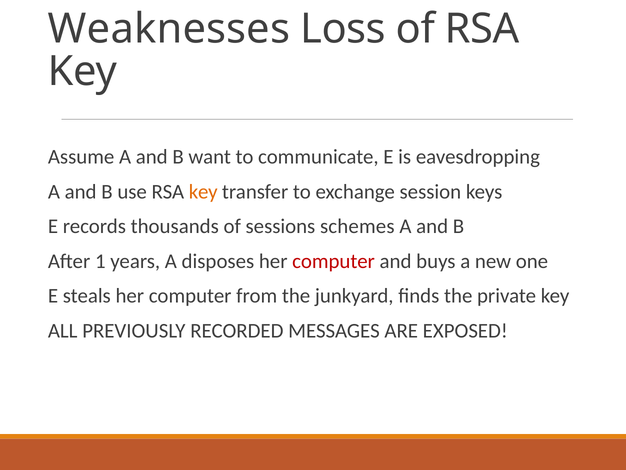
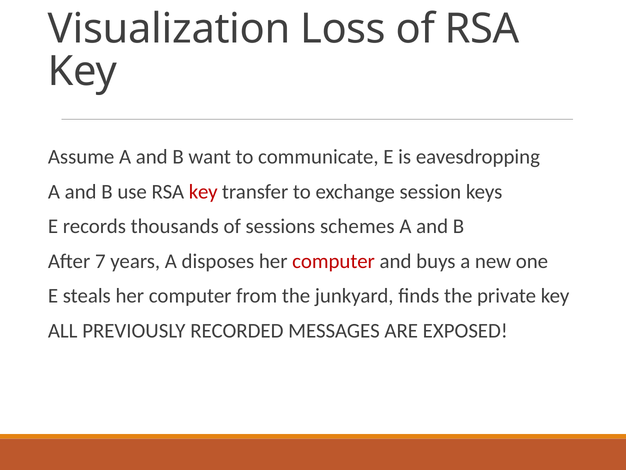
Weaknesses: Weaknesses -> Visualization
key at (203, 192) colour: orange -> red
1: 1 -> 7
